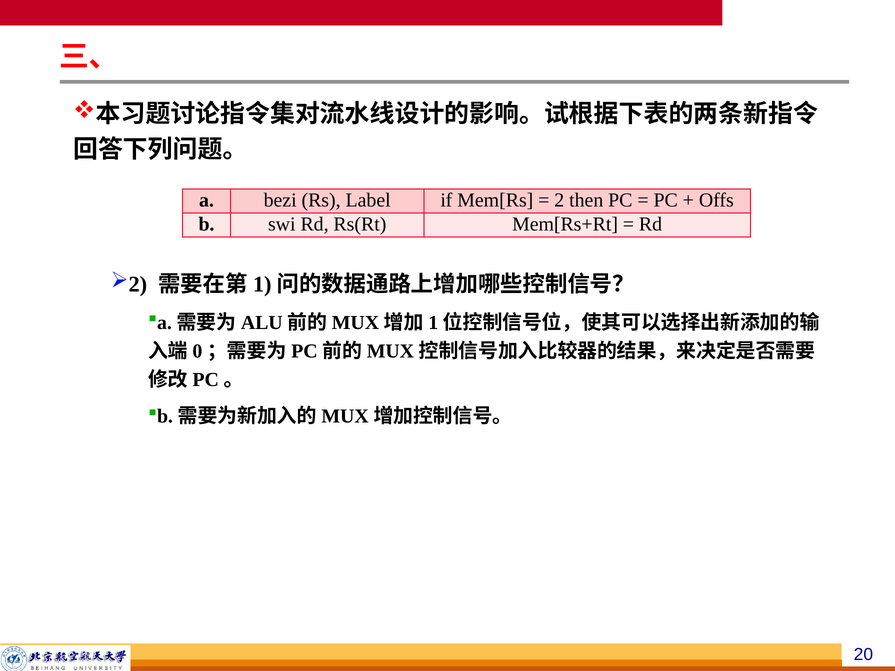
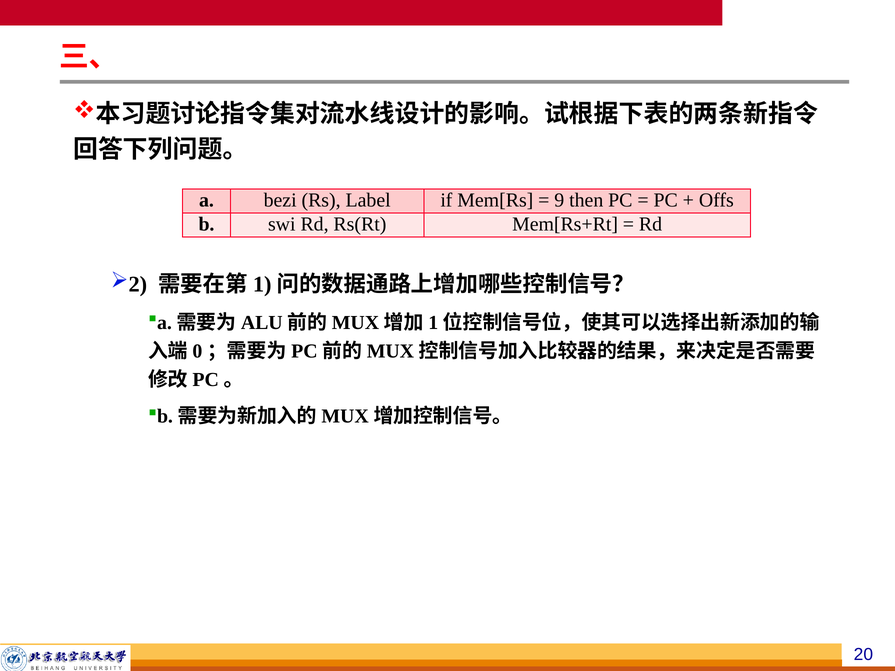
2: 2 -> 9
